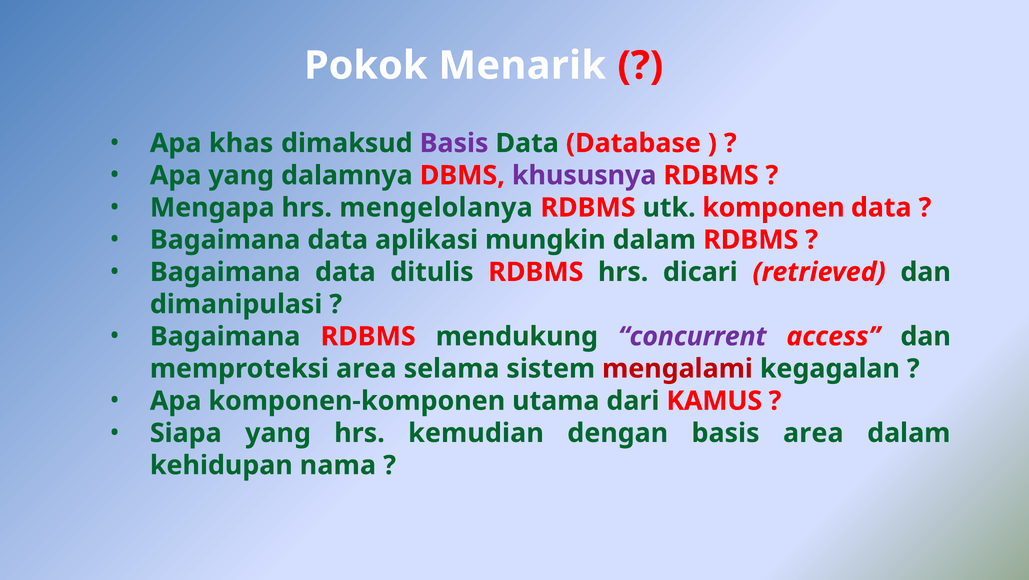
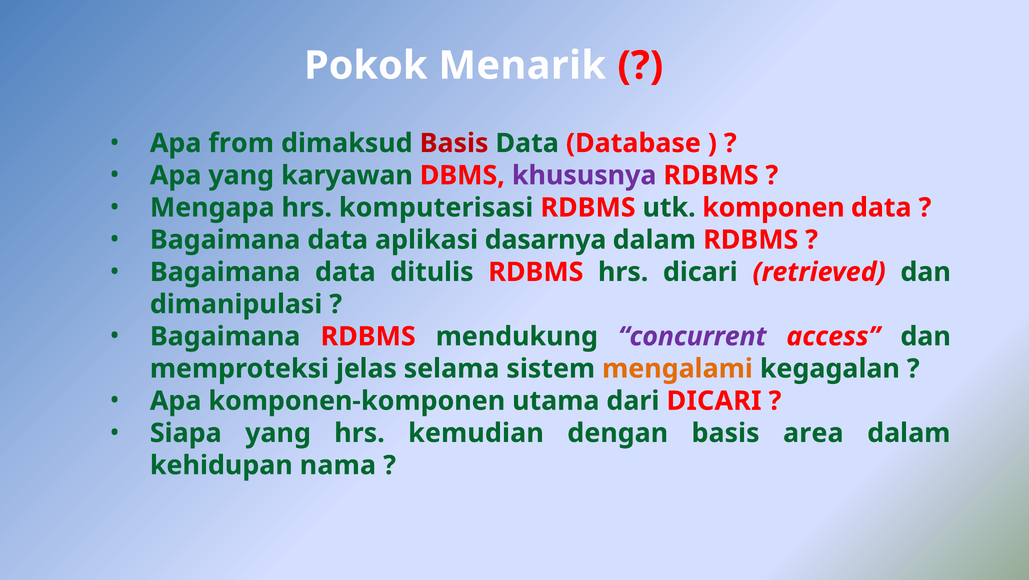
khas: khas -> from
Basis at (454, 143) colour: purple -> red
dalamnya: dalamnya -> karyawan
mengelolanya: mengelolanya -> komputerisasi
mungkin: mungkin -> dasarnya
memproteksi area: area -> jelas
mengalami colour: red -> orange
dari KAMUS: KAMUS -> DICARI
